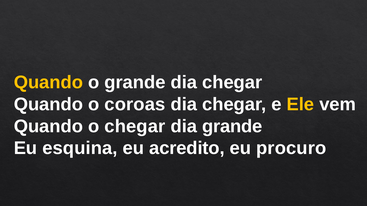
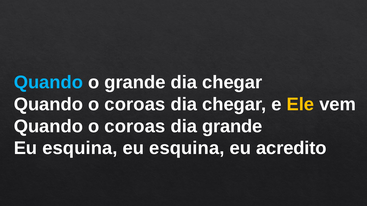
Quando at (48, 82) colour: yellow -> light blue
chegar at (135, 126): chegar -> coroas
acredito at (187, 149): acredito -> esquina
procuro: procuro -> acredito
